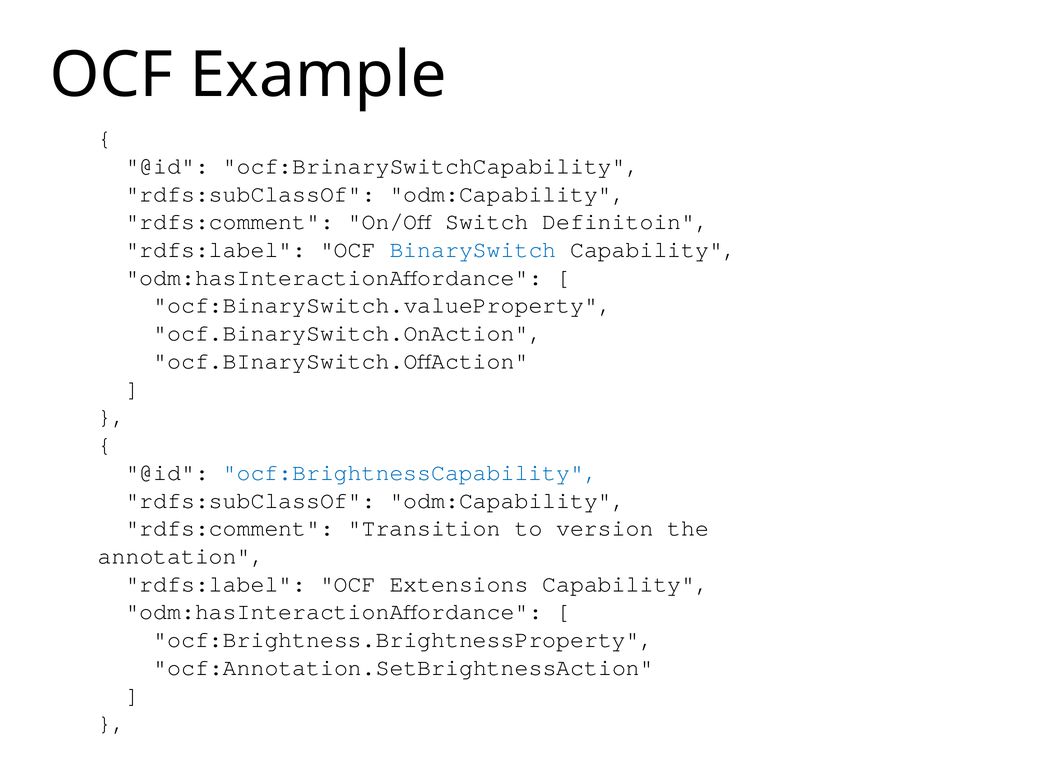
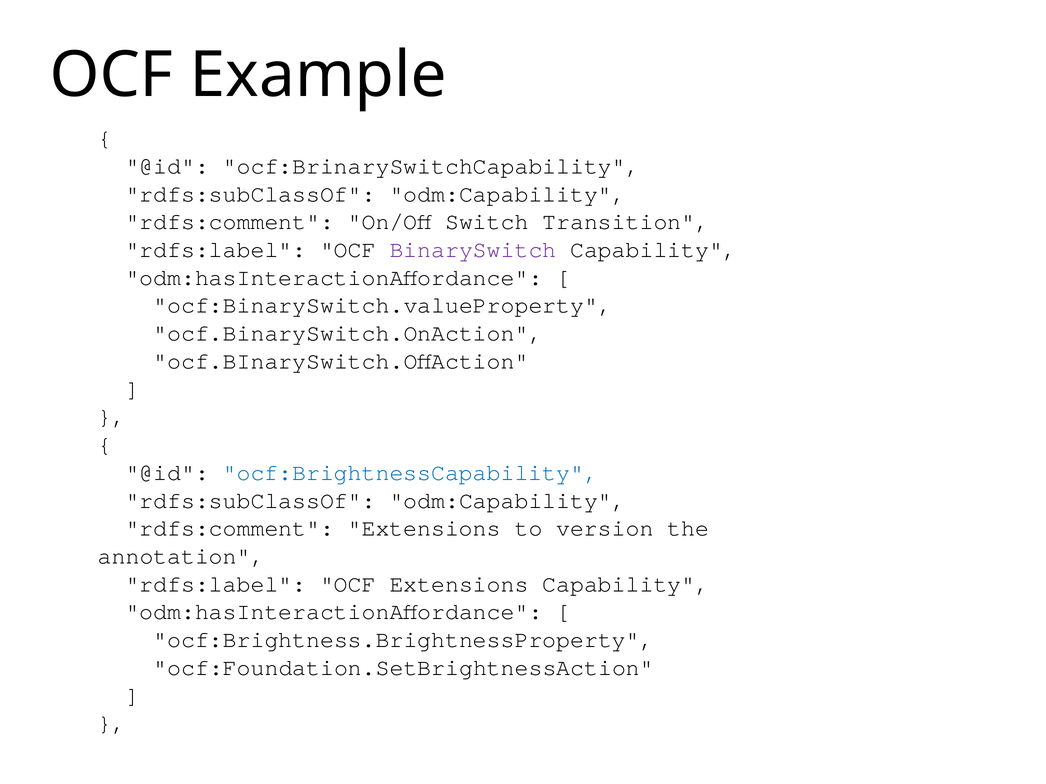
Definitoin: Definitoin -> Transition
BinarySwitch colour: blue -> purple
rdfs:comment Transition: Transition -> Extensions
ocf:Annotation.SetBrightnessAction: ocf:Annotation.SetBrightnessAction -> ocf:Foundation.SetBrightnessAction
